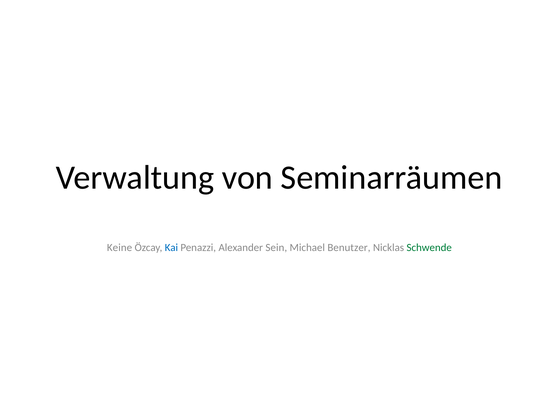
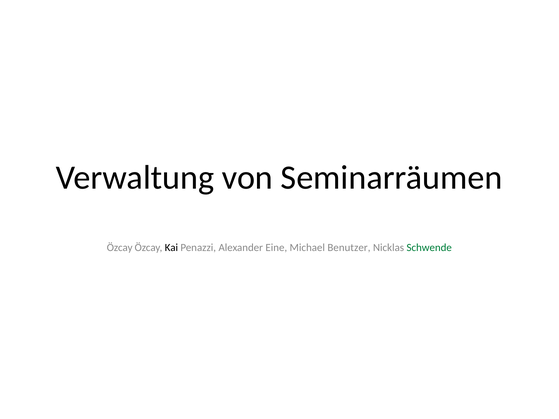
Keine at (120, 248): Keine -> Özcay
Kai colour: blue -> black
Sein: Sein -> Eine
